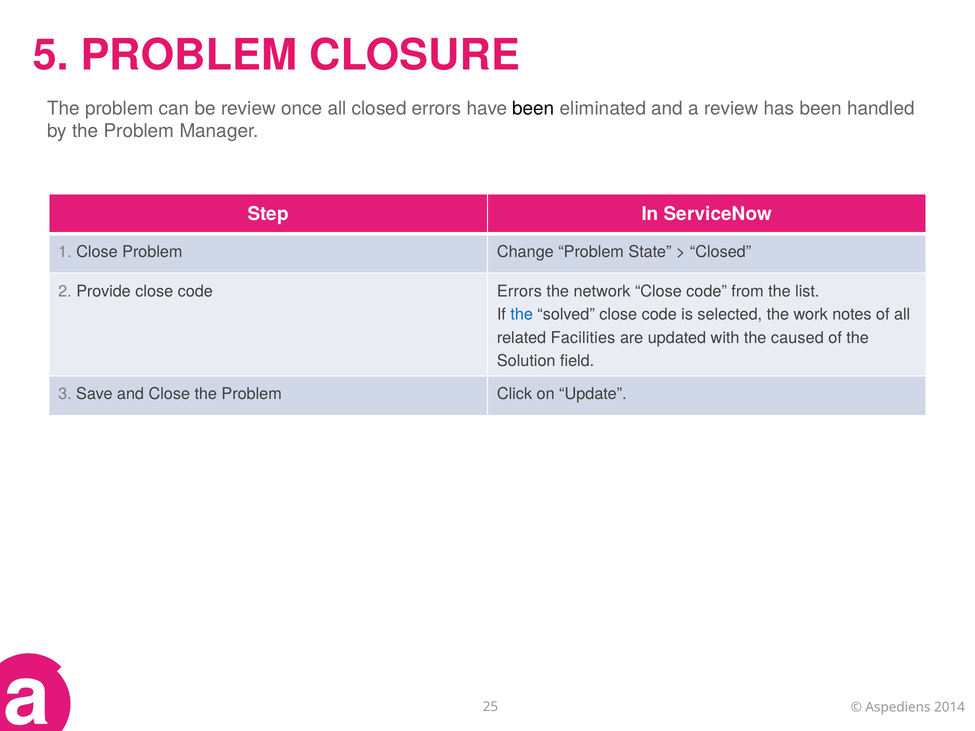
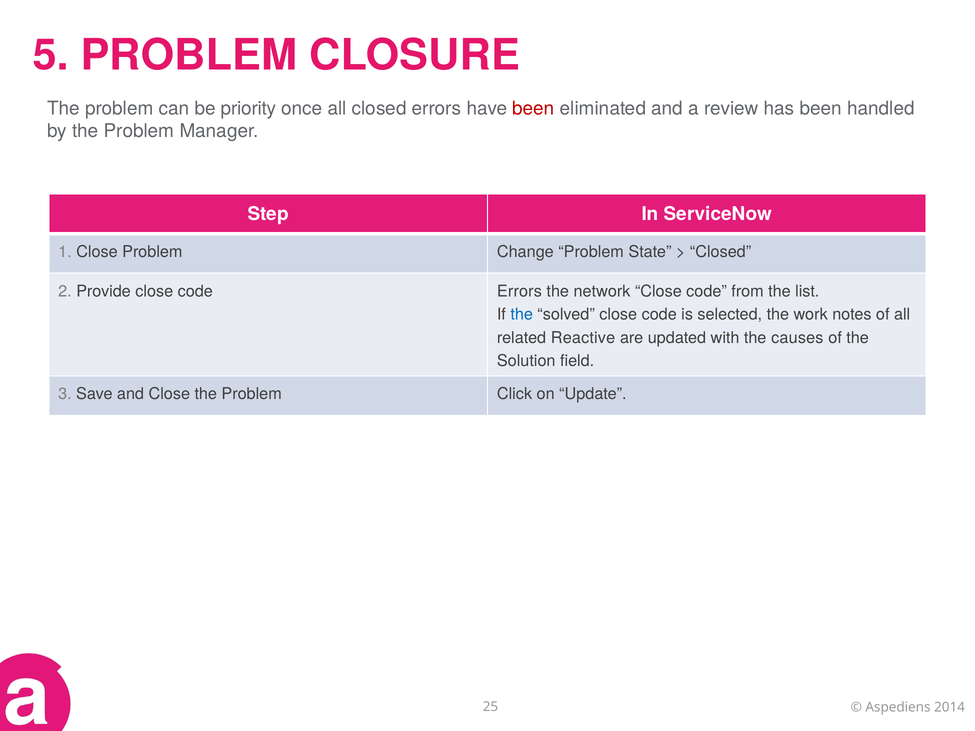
be review: review -> priority
been at (533, 108) colour: black -> red
Facilities: Facilities -> Reactive
caused: caused -> causes
